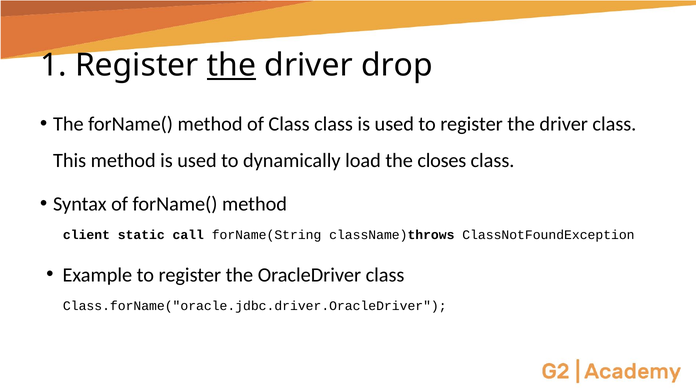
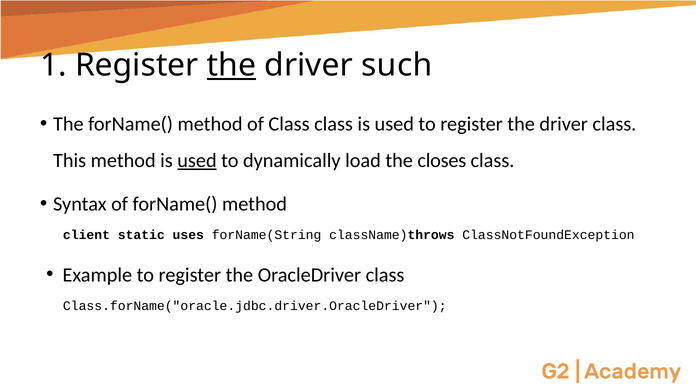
drop: drop -> such
used at (197, 161) underline: none -> present
call: call -> uses
